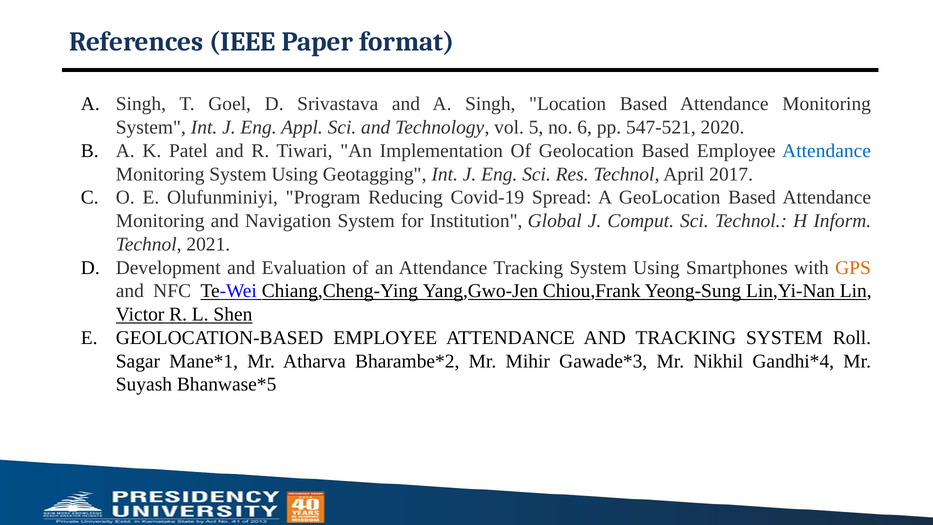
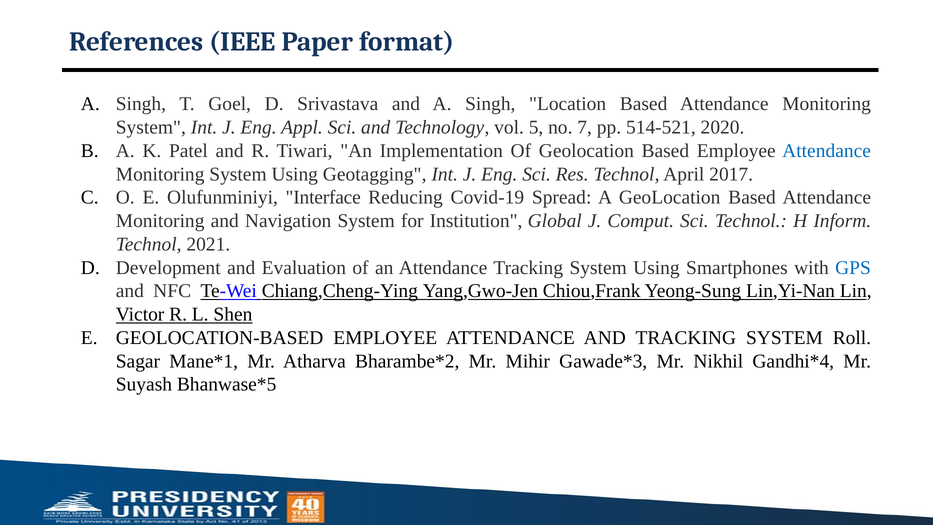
6: 6 -> 7
547-521: 547-521 -> 514-521
Program: Program -> Interface
GPS colour: orange -> blue
